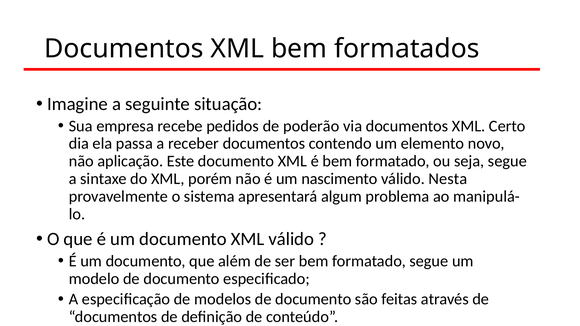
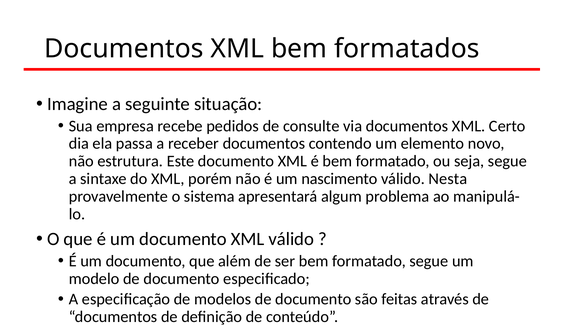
poderão: poderão -> consulte
aplicação: aplicação -> estrutura
